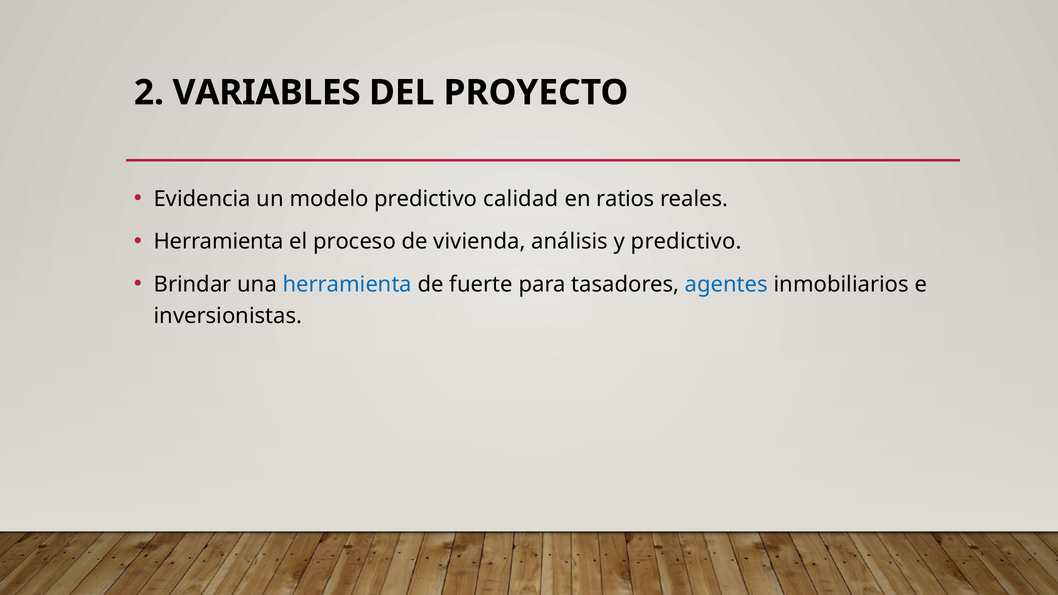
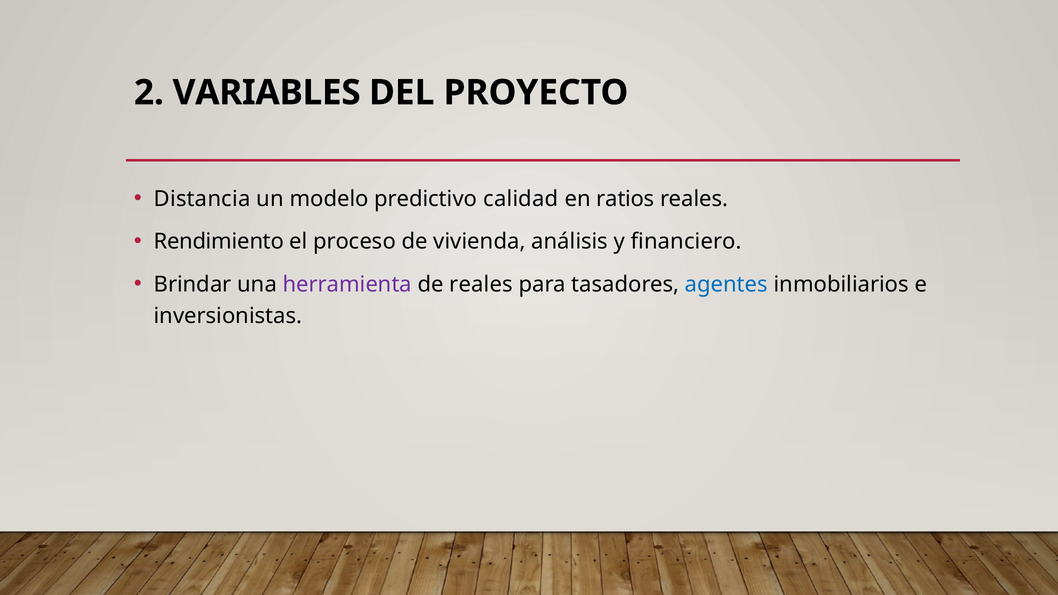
Evidencia: Evidencia -> Distancia
Herramienta at (219, 242): Herramienta -> Rendimiento
y predictivo: predictivo -> financiero
herramienta at (347, 284) colour: blue -> purple
de fuerte: fuerte -> reales
